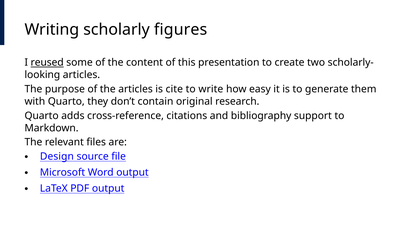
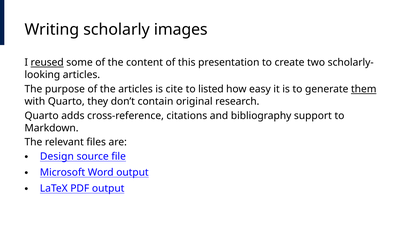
figures: figures -> images
write: write -> listed
them underline: none -> present
